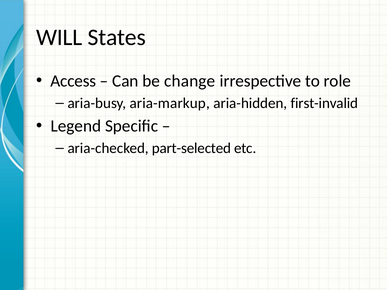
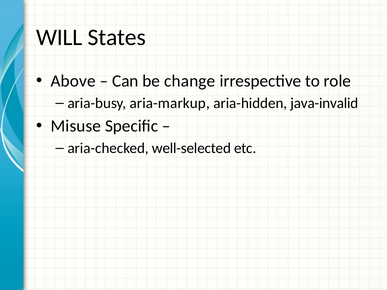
Access: Access -> Above
first-invalid: first-invalid -> java-invalid
Legend: Legend -> Misuse
part-selected: part-selected -> well-selected
